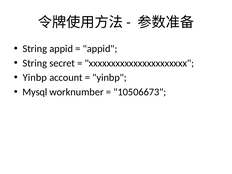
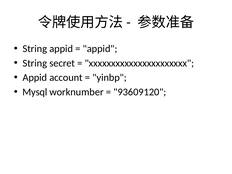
Yinbp at (35, 78): Yinbp -> Appid
10506673: 10506673 -> 93609120
